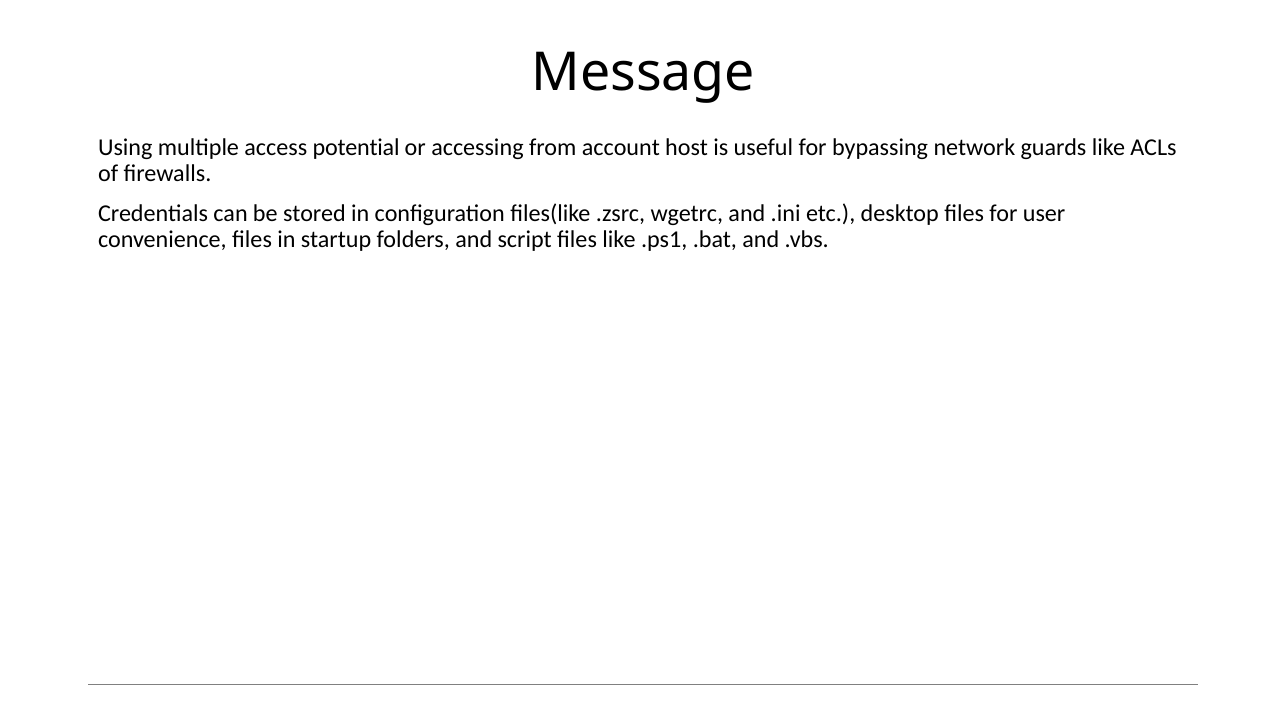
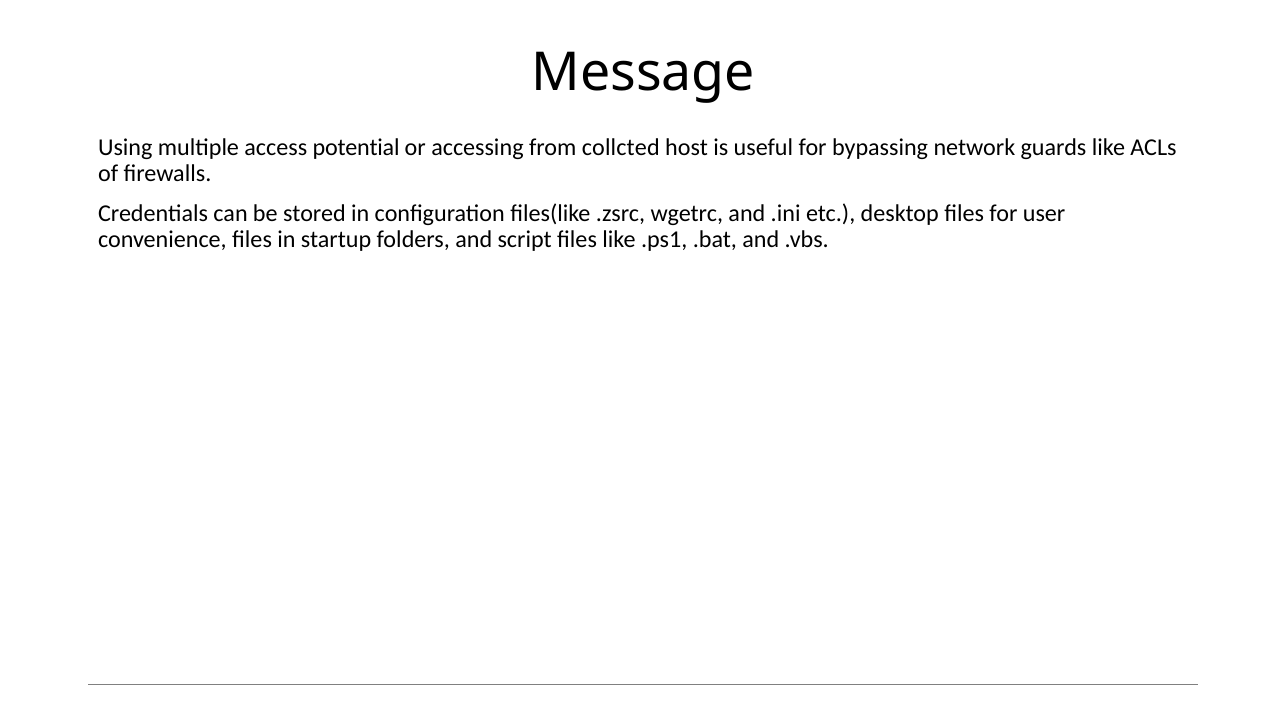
account: account -> collcted
